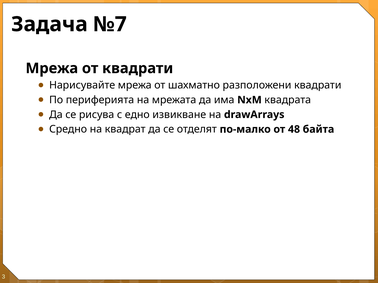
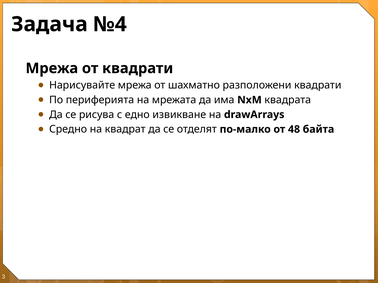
№7: №7 -> №4
